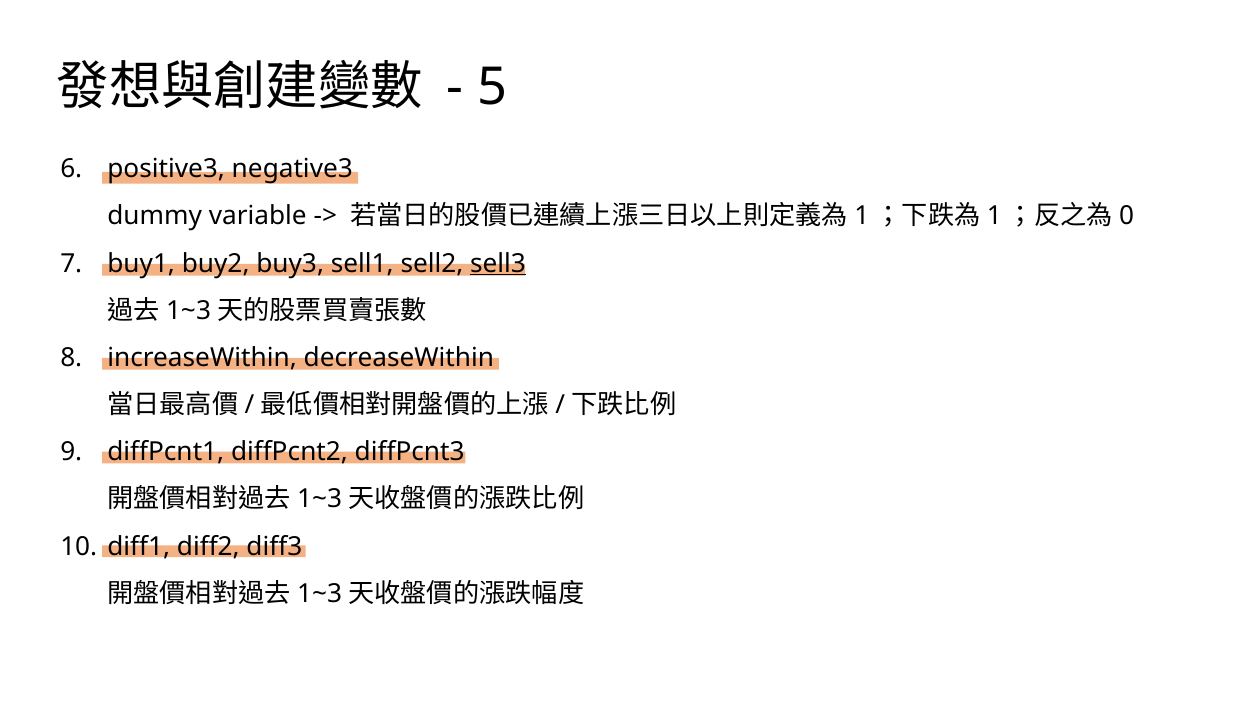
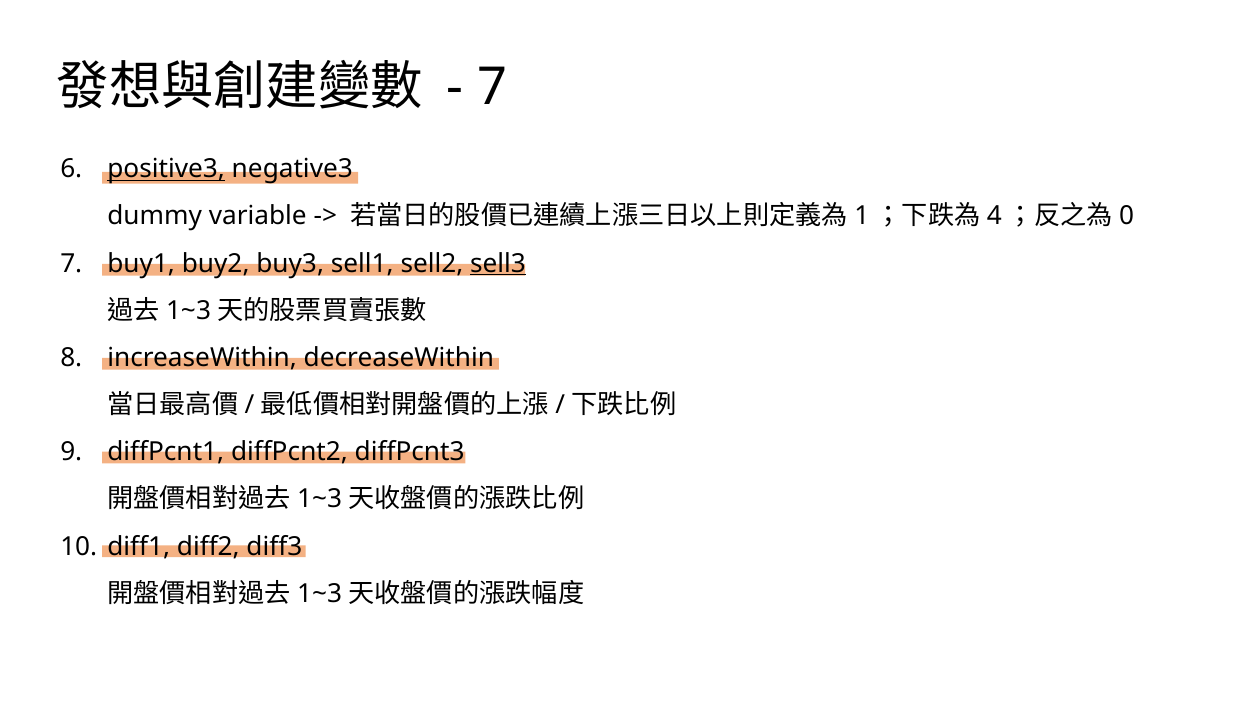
5 at (492, 87): 5 -> 7
positive3 underline: none -> present
1 at (994, 216): 1 -> 4
